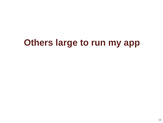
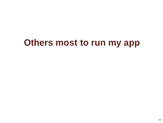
large: large -> most
